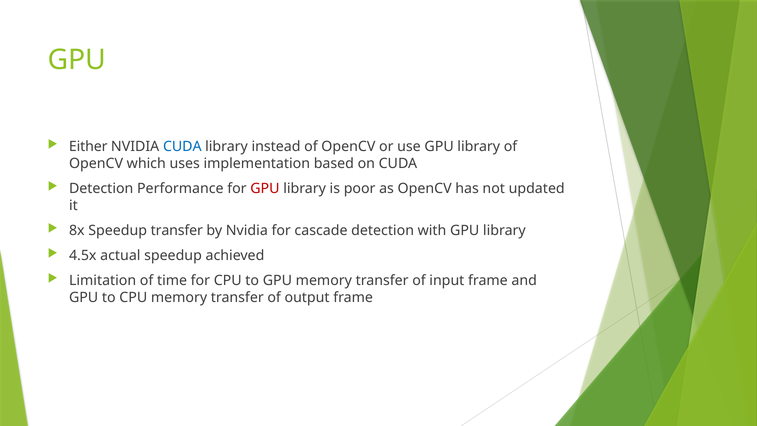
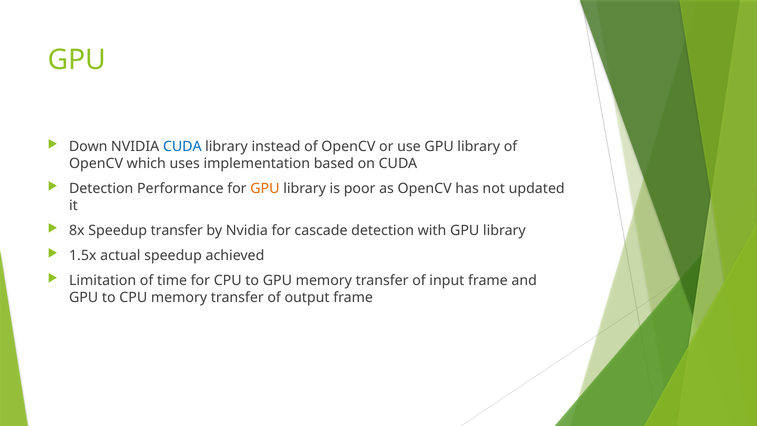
Either: Either -> Down
GPU at (265, 188) colour: red -> orange
4.5x: 4.5x -> 1.5x
